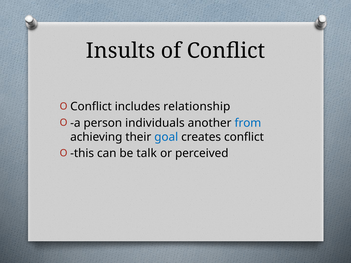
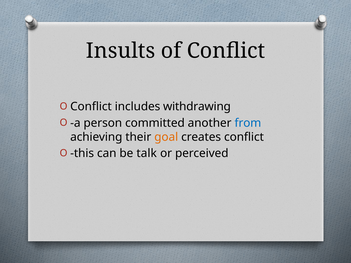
relationship: relationship -> withdrawing
individuals: individuals -> committed
goal colour: blue -> orange
